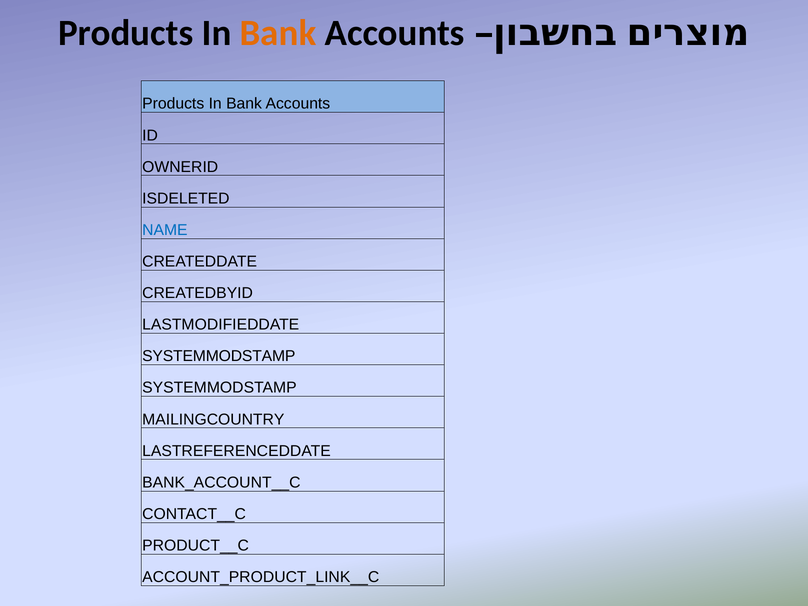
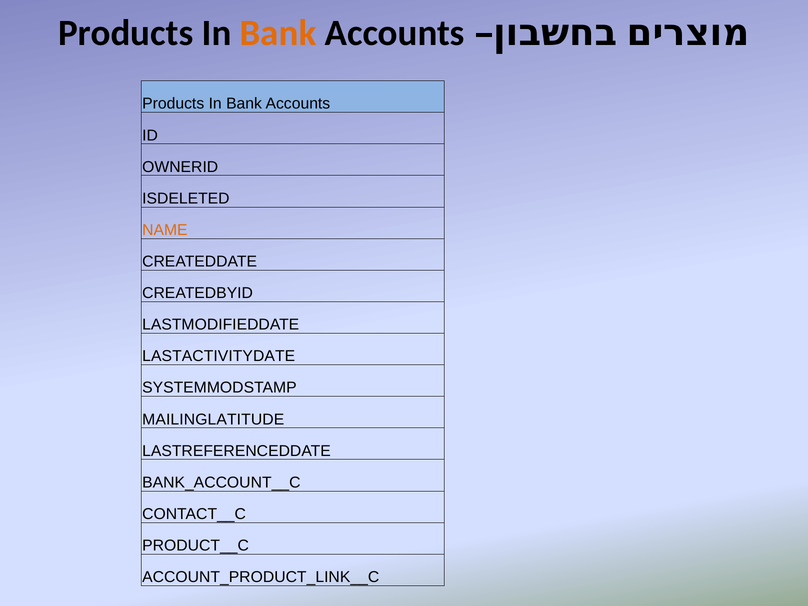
NAME colour: blue -> orange
SYSTEMMODSTAMP at (219, 356): SYSTEMMODSTAMP -> LASTACTIVITYDATE
MAILINGCOUNTRY: MAILINGCOUNTRY -> MAILINGLATITUDE
